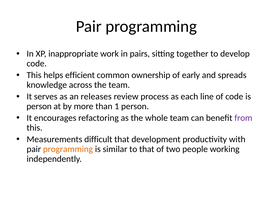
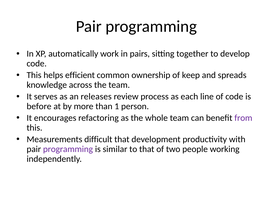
inappropriate: inappropriate -> automatically
early: early -> keep
person at (39, 107): person -> before
programming at (68, 150) colour: orange -> purple
